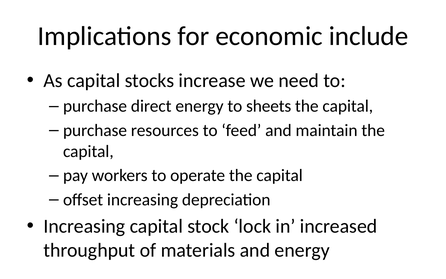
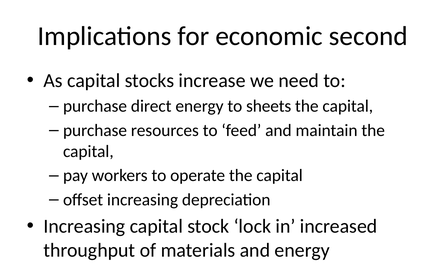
include: include -> second
